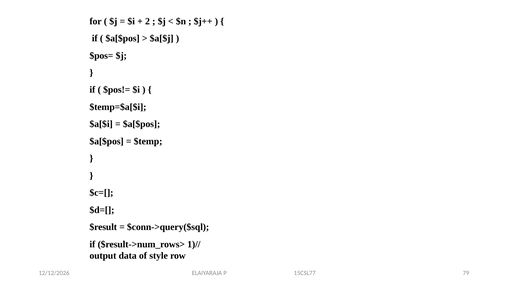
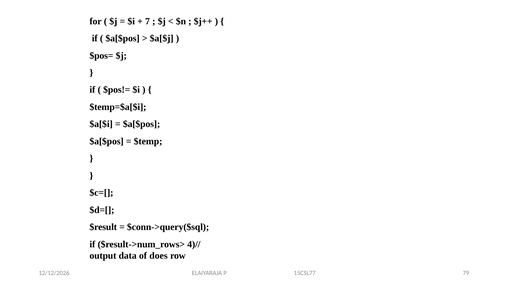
2: 2 -> 7
1)//: 1)// -> 4)//
style: style -> does
